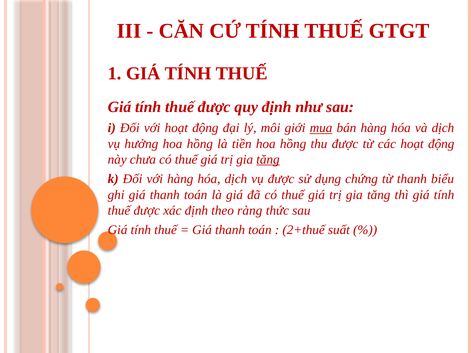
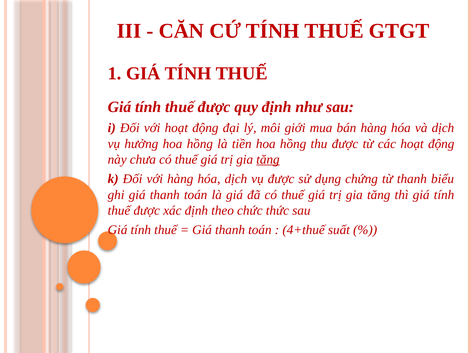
mua underline: present -> none
ràng: ràng -> chức
2+thuế: 2+thuế -> 4+thuế
